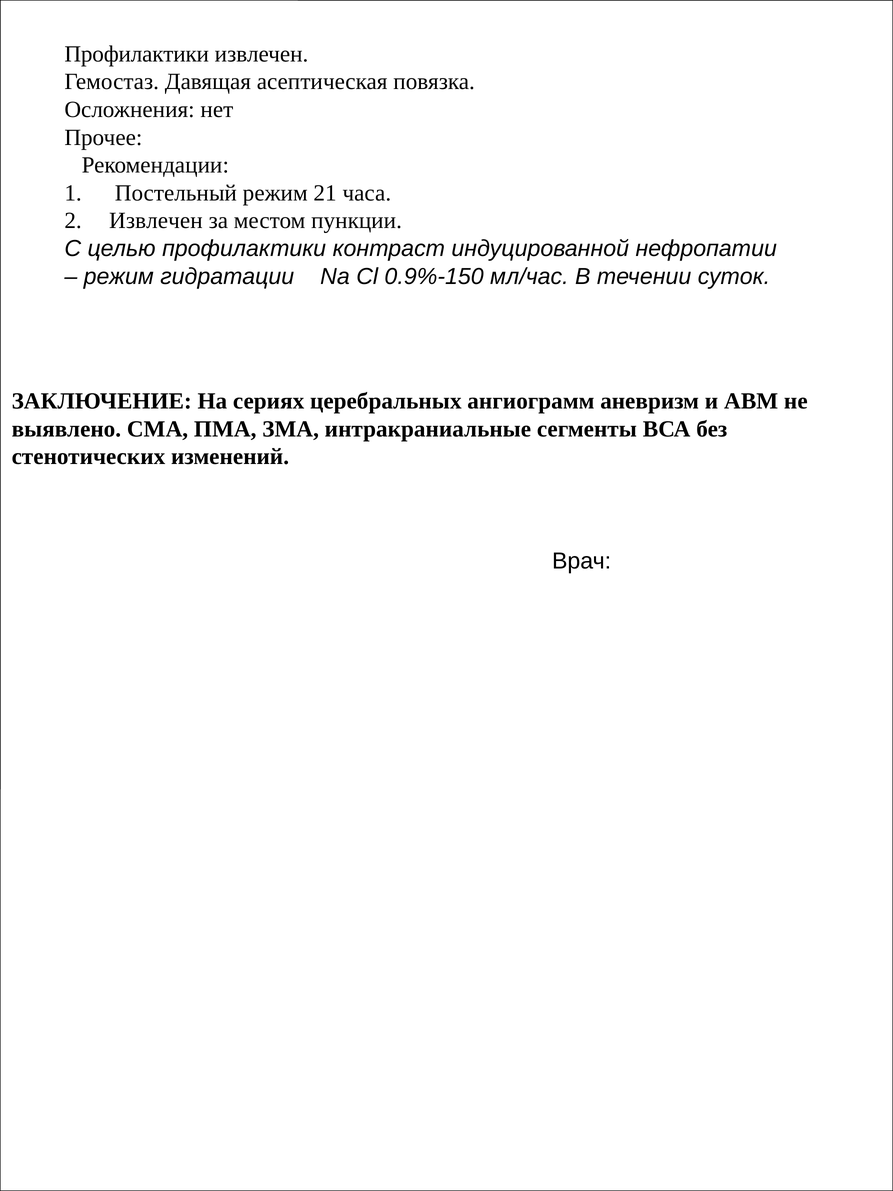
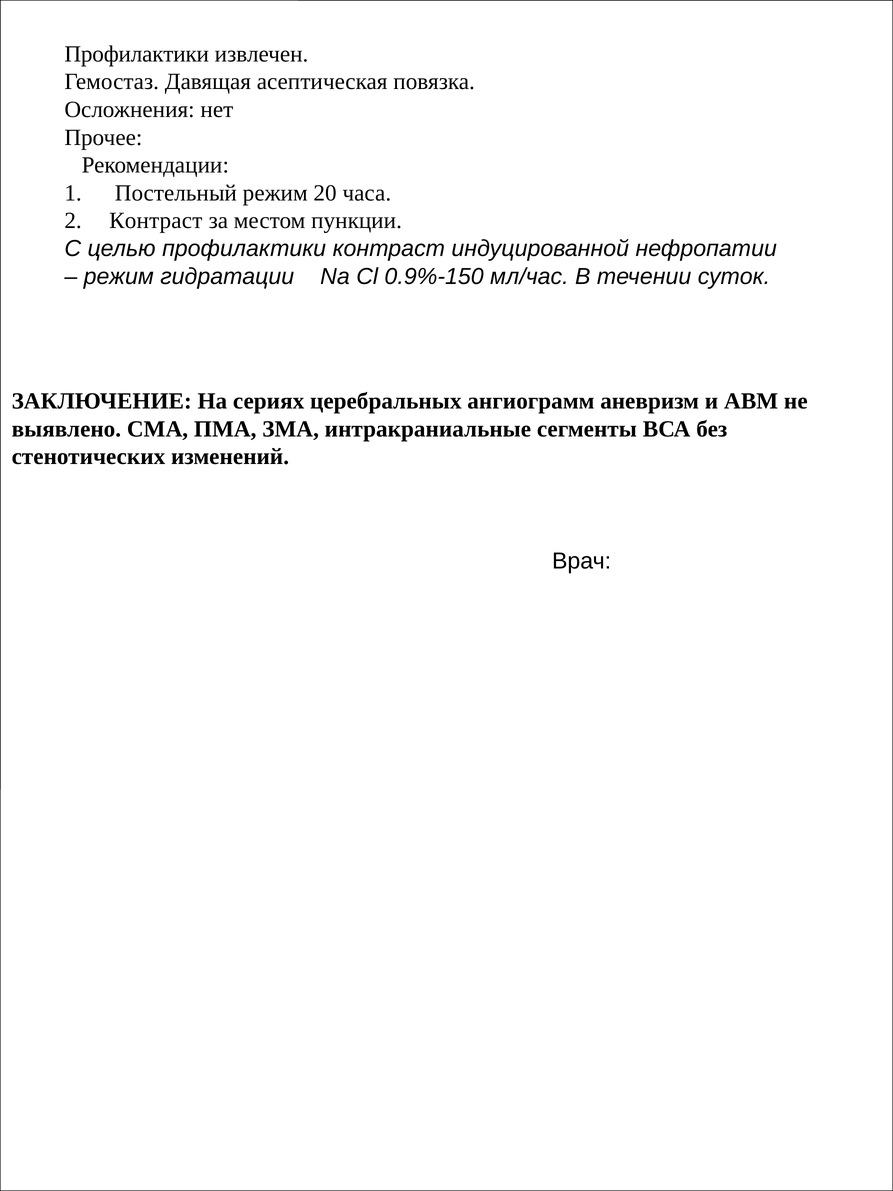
21: 21 -> 20
Извлечен at (156, 221): Извлечен -> Контраст
